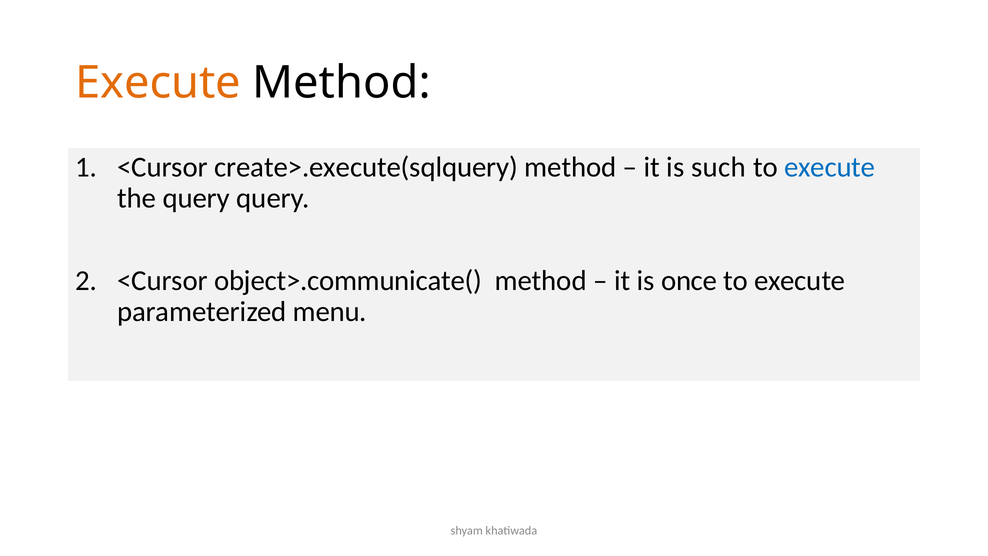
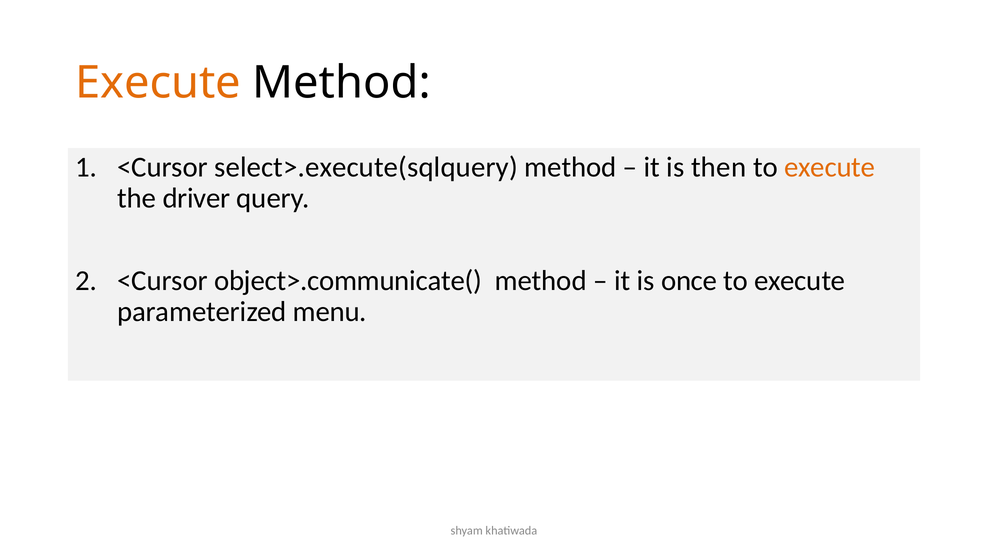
create>.execute(sqlquery: create>.execute(sqlquery -> select>.execute(sqlquery
such: such -> then
execute at (830, 167) colour: blue -> orange
the query: query -> driver
